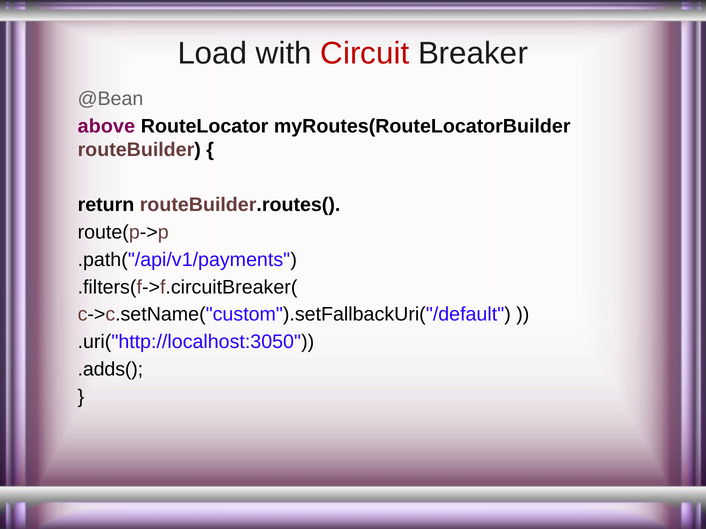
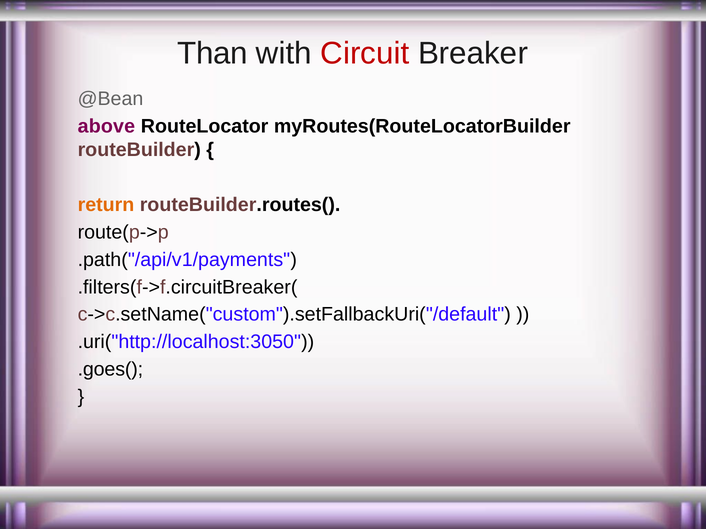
Load: Load -> Than
return colour: black -> orange
.adds(: .adds( -> .goes(
